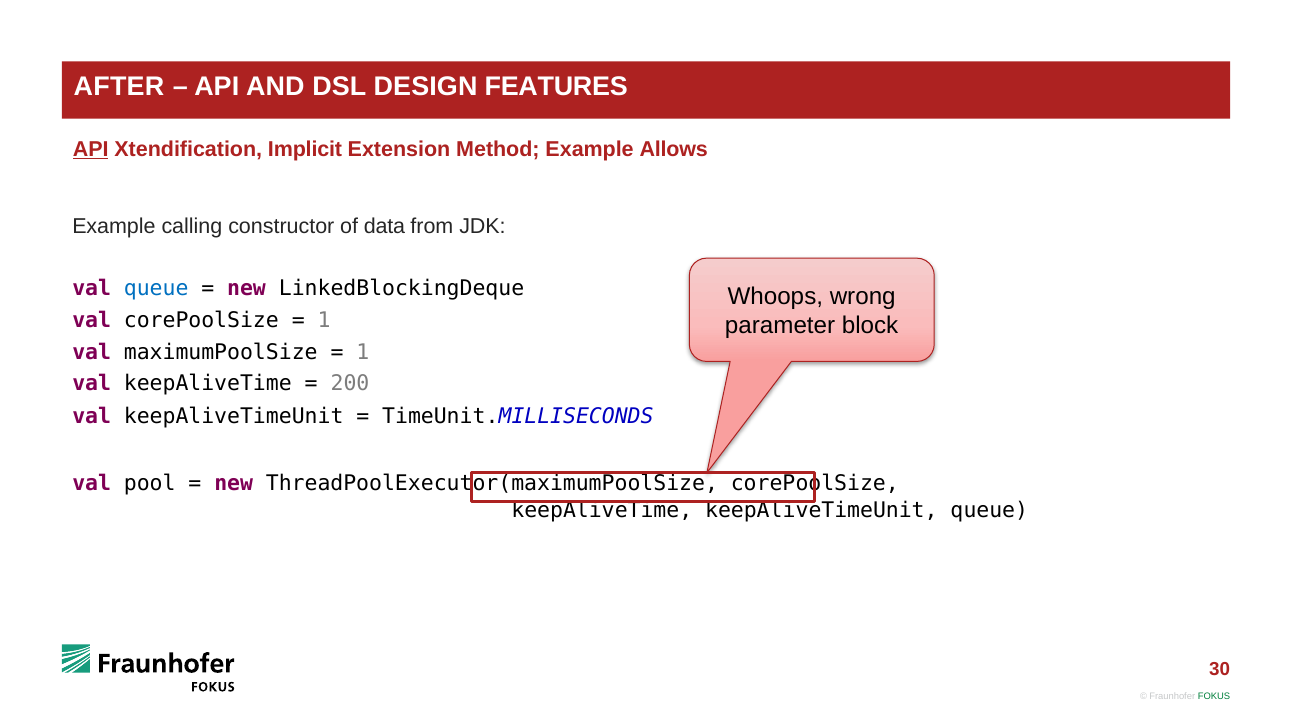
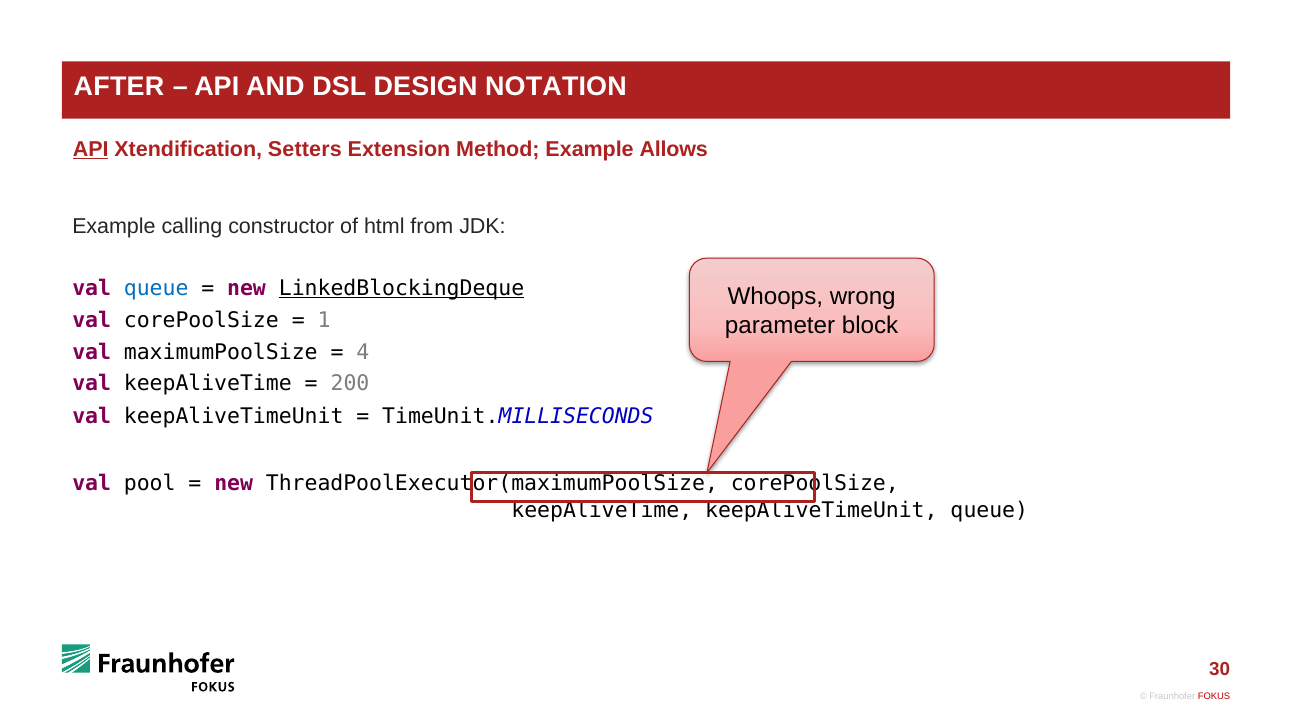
FEATURES: FEATURES -> NOTATION
Implicit: Implicit -> Setters
data: data -> html
LinkedBlockingDeque underline: none -> present
1 at (363, 352): 1 -> 4
FOKUS colour: green -> red
